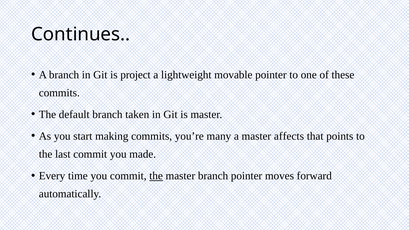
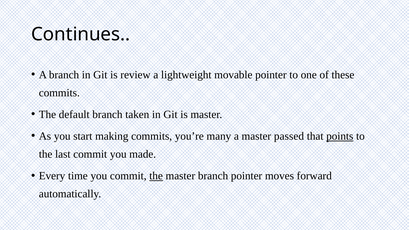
project: project -> review
affects: affects -> passed
points underline: none -> present
